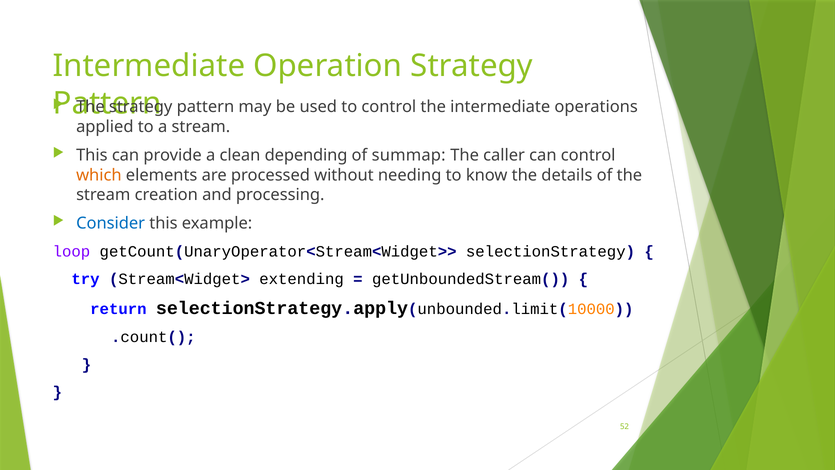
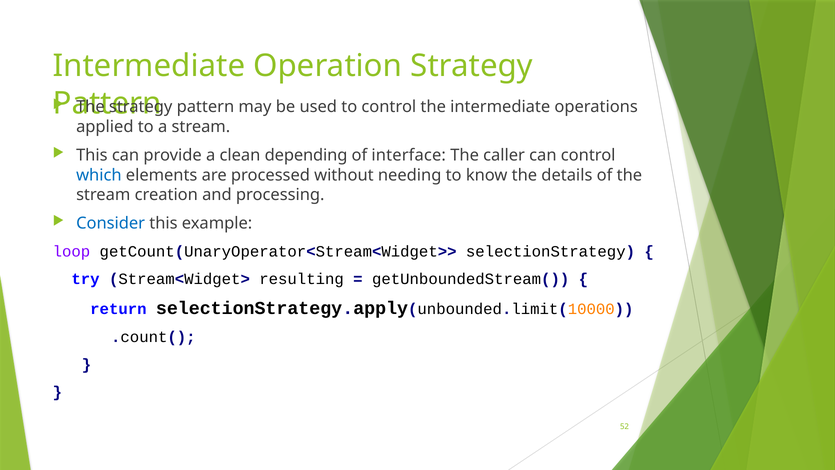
summap: summap -> interface
which colour: orange -> blue
extending: extending -> resulting
